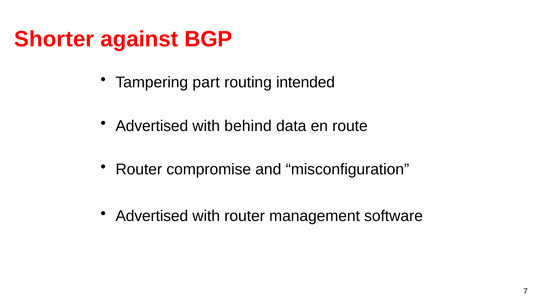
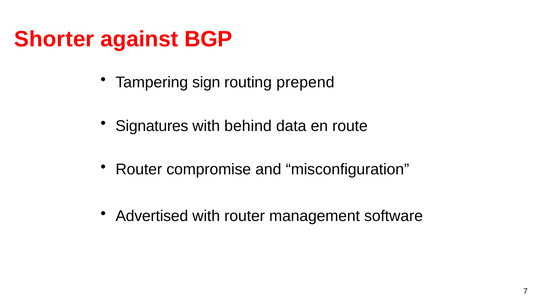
part: part -> sign
intended: intended -> prepend
Advertised at (152, 126): Advertised -> Signatures
